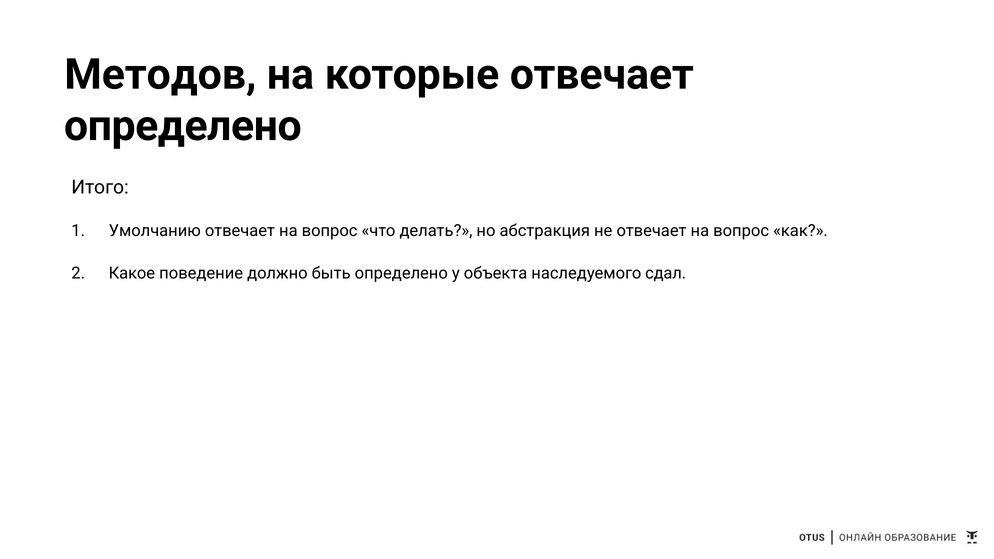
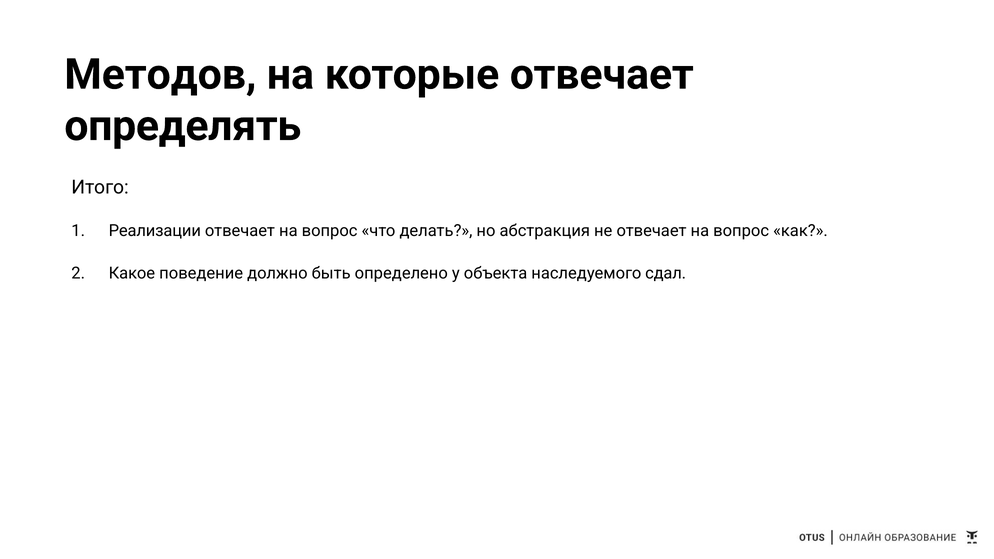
определено at (183, 126): определено -> определять
Умолчанию: Умолчанию -> Реализации
